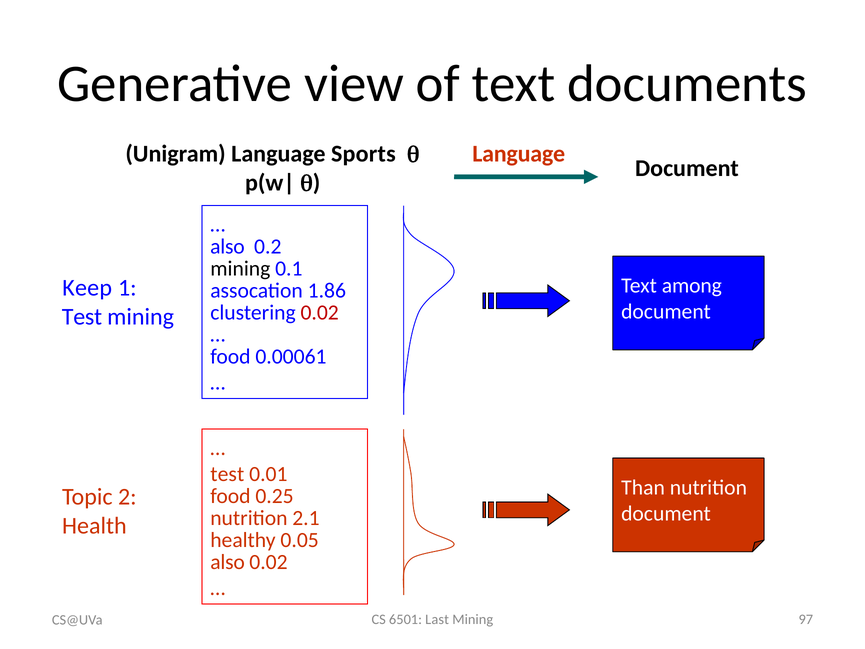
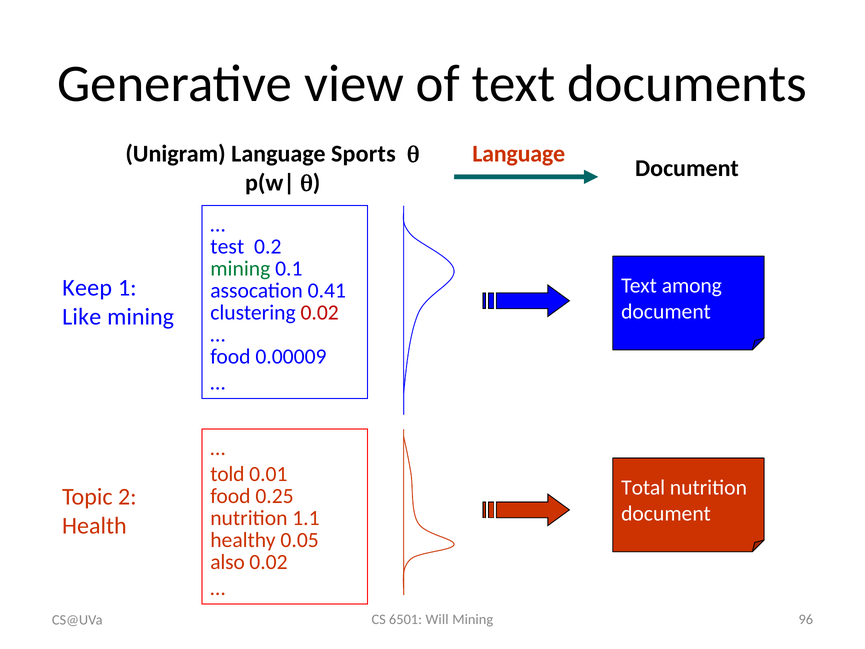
also at (227, 246): also -> test
mining at (240, 268) colour: black -> green
1.86: 1.86 -> 0.41
Test at (82, 317): Test -> Like
0.00061: 0.00061 -> 0.00009
test at (227, 474): test -> told
Than: Than -> Total
2.1: 2.1 -> 1.1
Last: Last -> Will
97: 97 -> 96
